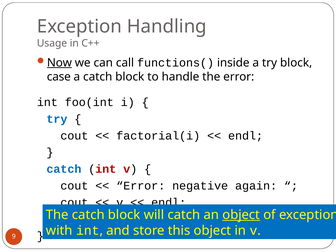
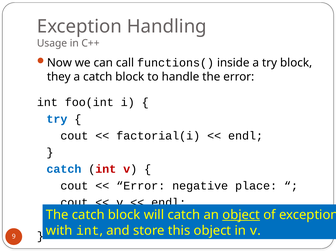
Now underline: present -> none
case: case -> they
again: again -> place
